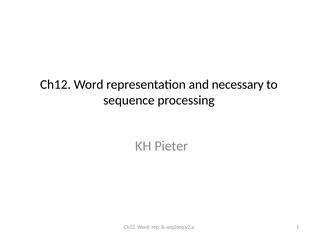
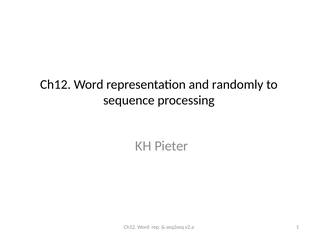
necessary: necessary -> randomly
